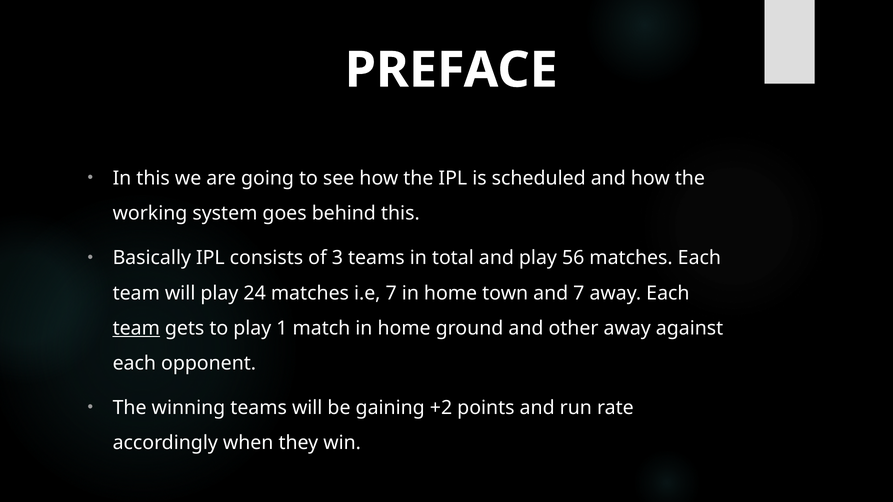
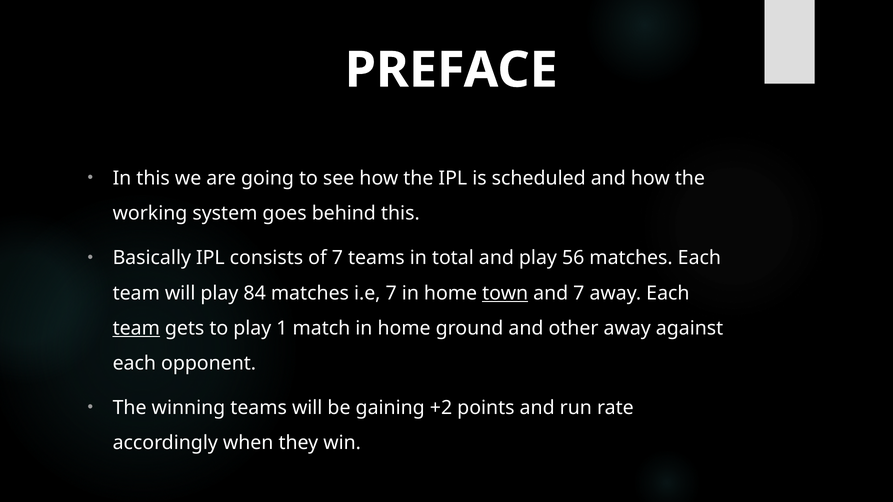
of 3: 3 -> 7
24: 24 -> 84
town underline: none -> present
